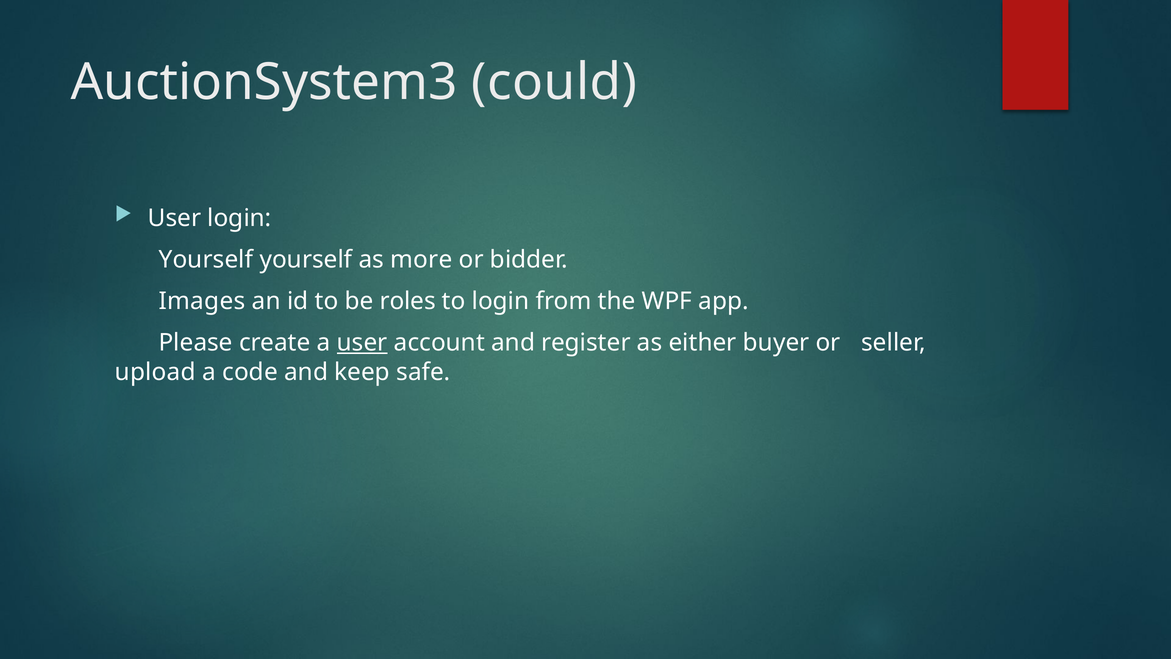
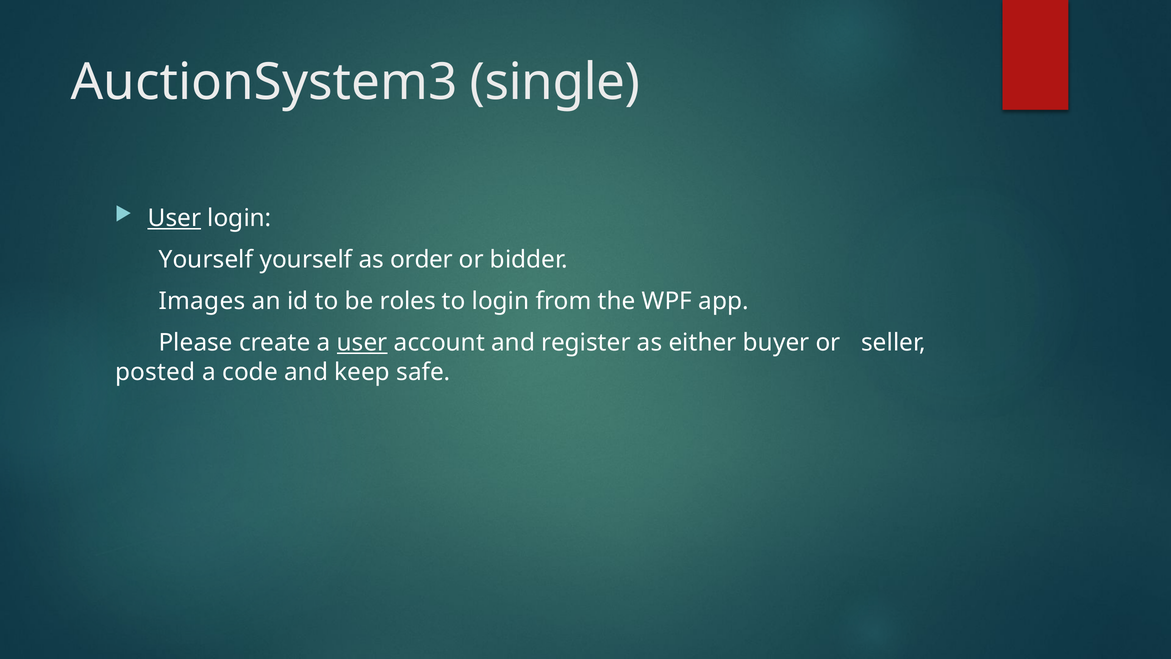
could: could -> single
User at (174, 218) underline: none -> present
more: more -> order
upload: upload -> posted
